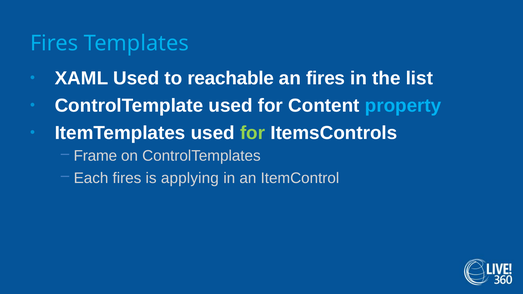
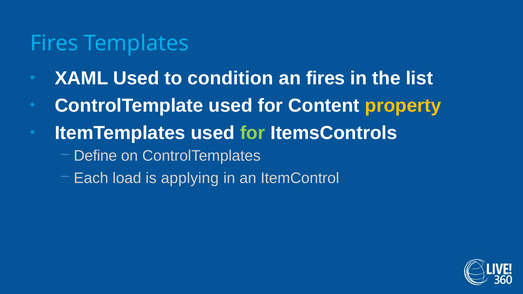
reachable: reachable -> condition
property colour: light blue -> yellow
Frame: Frame -> Define
Each fires: fires -> load
